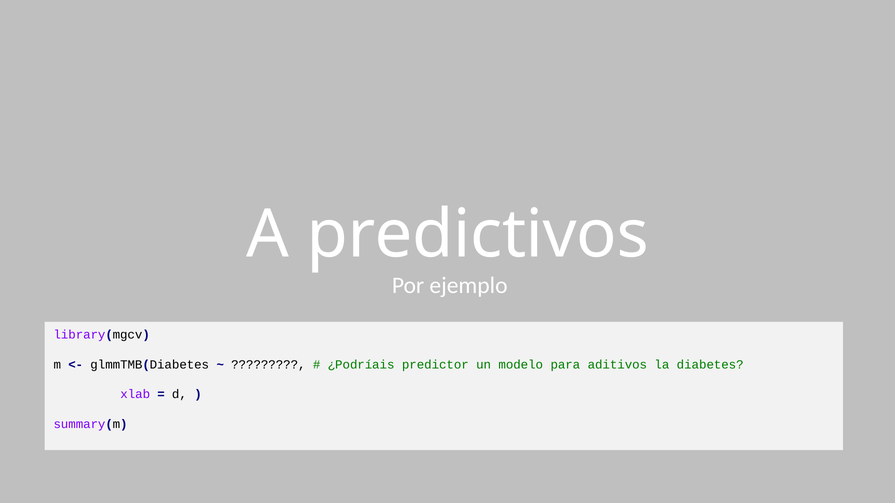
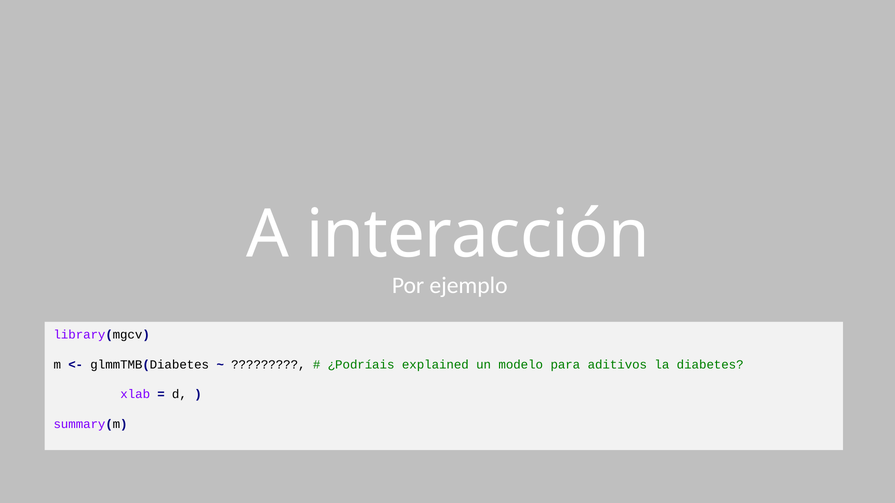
predictivos: predictivos -> interacción
predictor: predictor -> explained
